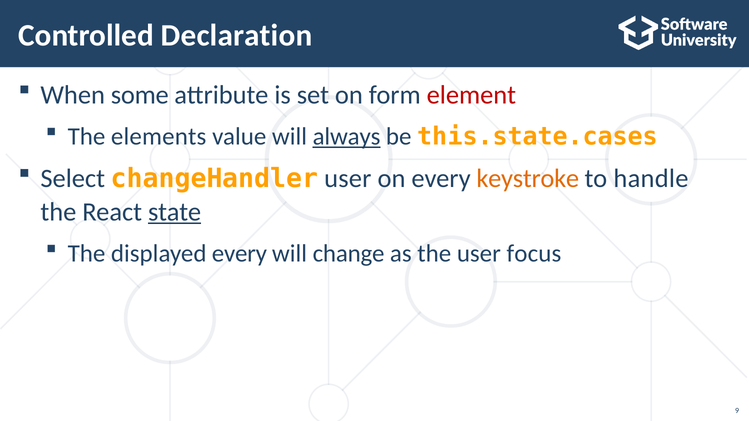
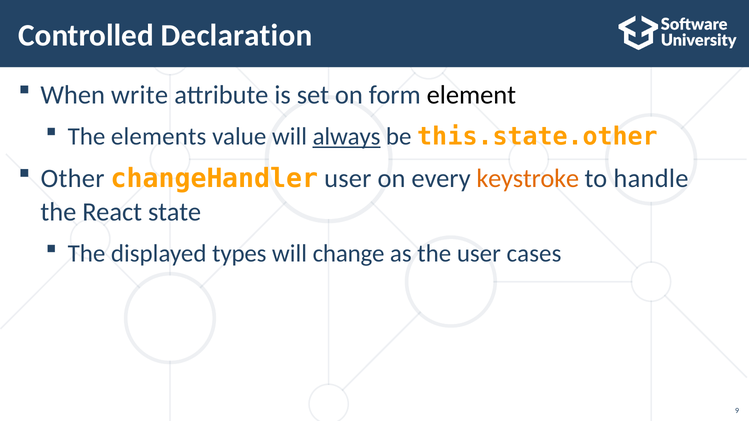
some: some -> write
element colour: red -> black
this.state.cases: this.state.cases -> this.state.other
Select: Select -> Other
state underline: present -> none
displayed every: every -> types
focus: focus -> cases
